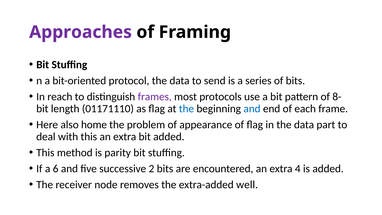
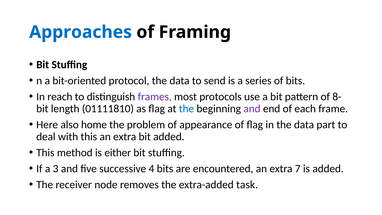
Approaches colour: purple -> blue
01171110: 01171110 -> 01111810
and at (252, 109) colour: blue -> purple
parity: parity -> either
6: 6 -> 3
2: 2 -> 4
4: 4 -> 7
well: well -> task
